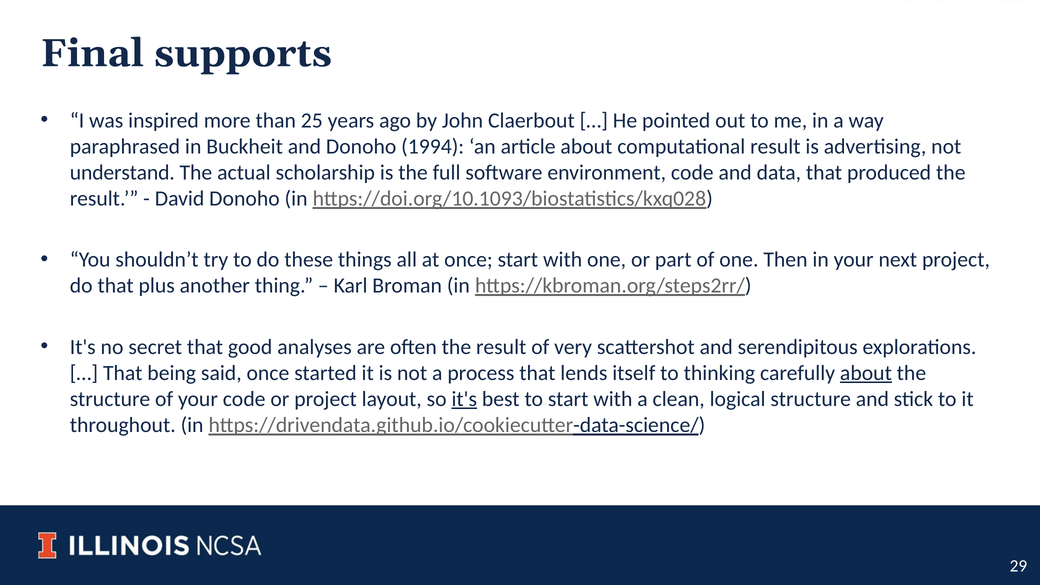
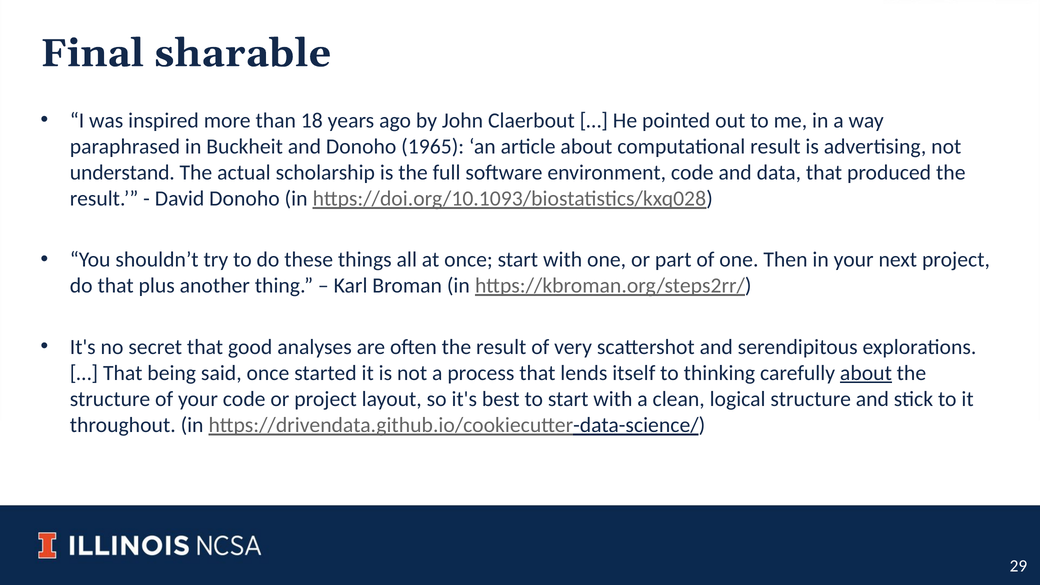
supports: supports -> sharable
25: 25 -> 18
1994: 1994 -> 1965
it's at (464, 399) underline: present -> none
